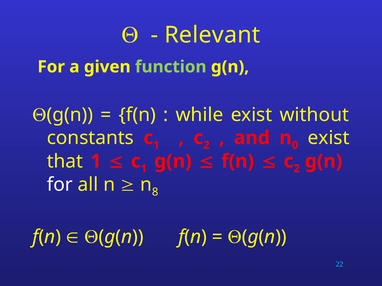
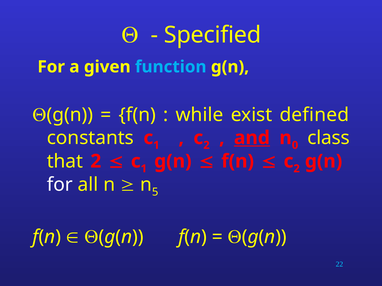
Relevant: Relevant -> Specified
function colour: light green -> light blue
without: without -> defined
and underline: none -> present
0 exist: exist -> class
that 1: 1 -> 2
8: 8 -> 5
